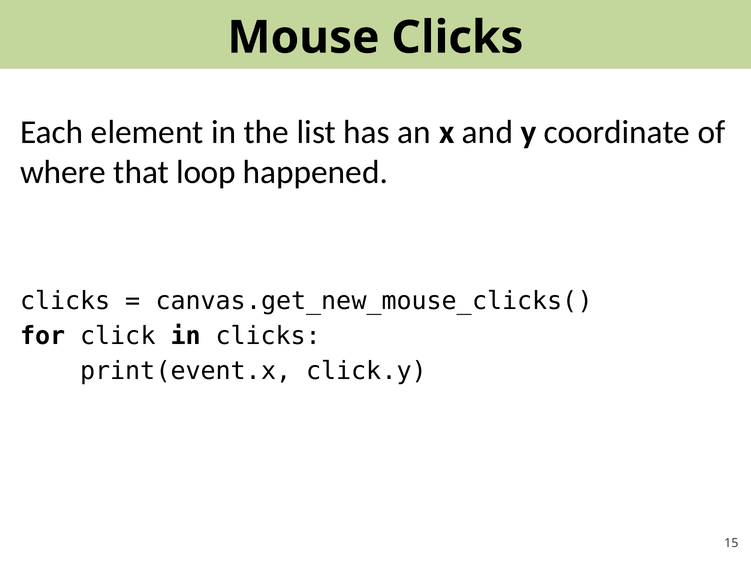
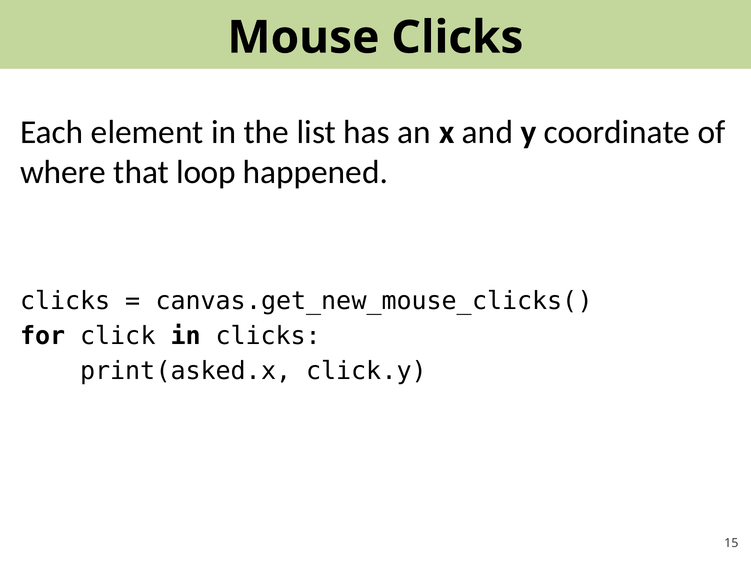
print(event.x: print(event.x -> print(asked.x
